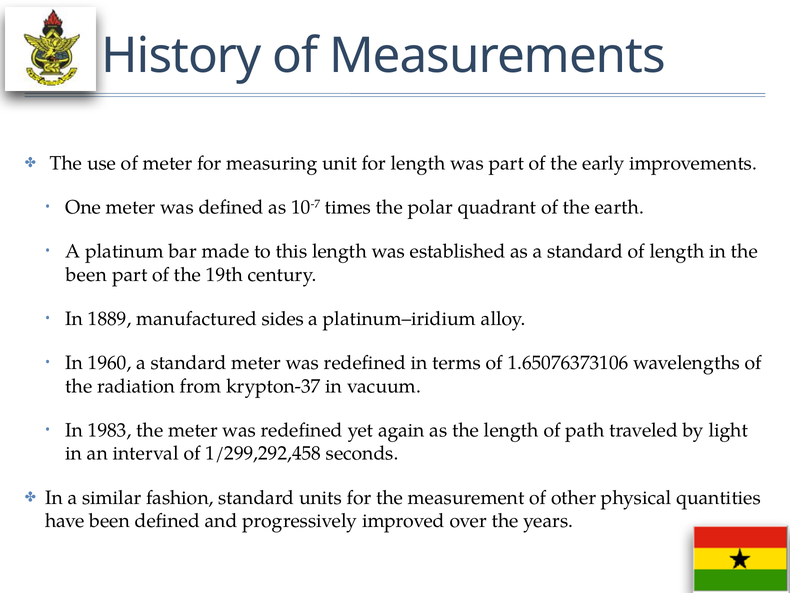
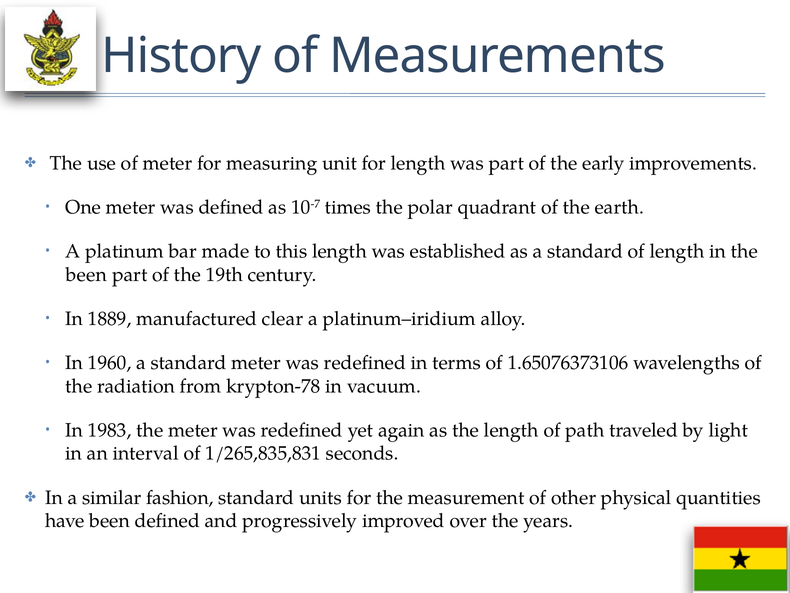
sides: sides -> clear
krypton-37: krypton-37 -> krypton-78
1/299,292,458: 1/299,292,458 -> 1/265,835,831
